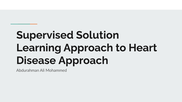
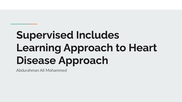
Solution: Solution -> Includes
